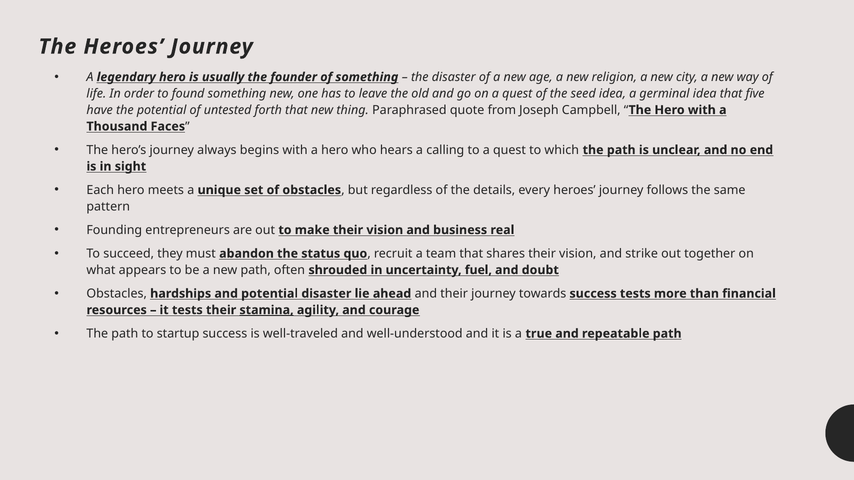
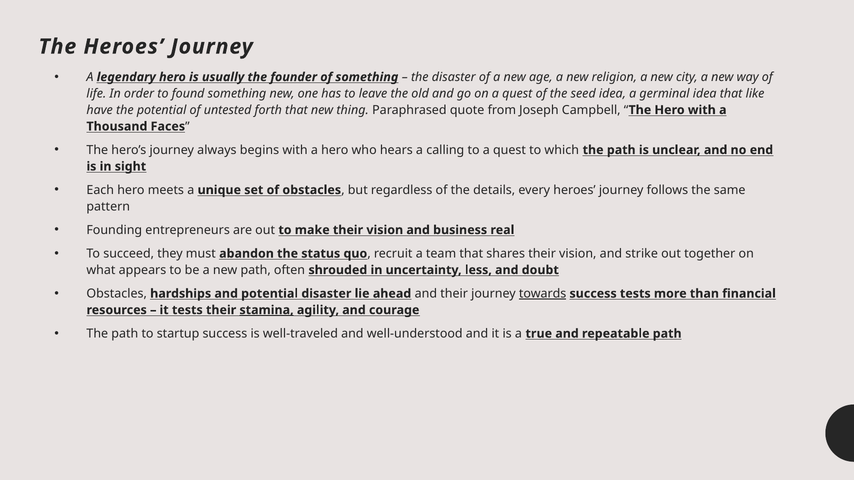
five: five -> like
fuel: fuel -> less
towards underline: none -> present
